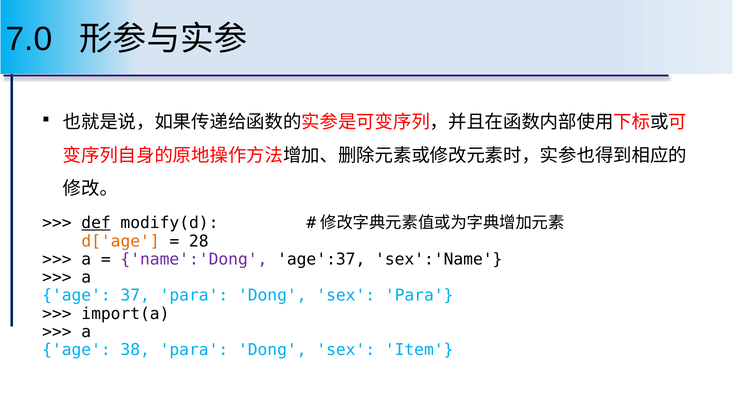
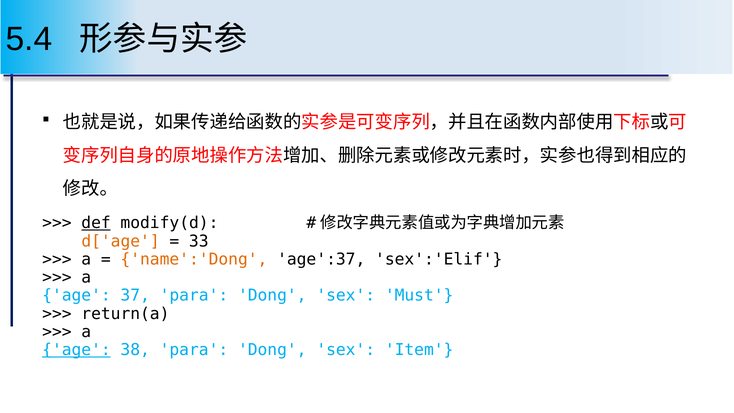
7.0: 7.0 -> 5.4
28: 28 -> 33
name':'Dong colour: purple -> orange
sex':'Name: sex':'Name -> sex':'Elif
sex Para: Para -> Must
import(a: import(a -> return(a
age at (76, 350) underline: none -> present
